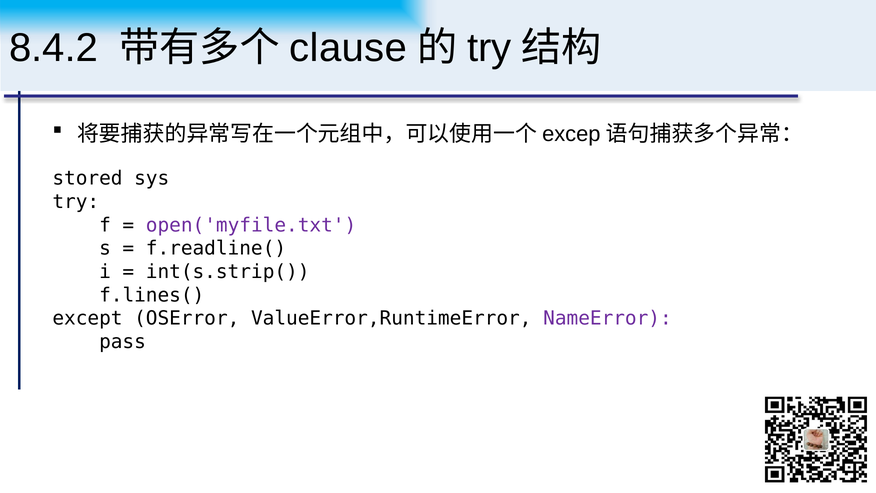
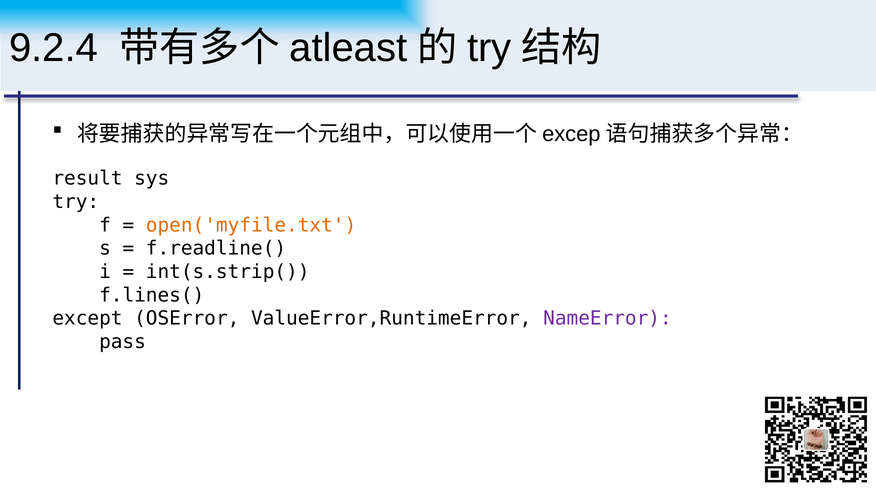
8.4.2: 8.4.2 -> 9.2.4
clause: clause -> atleast
stored: stored -> result
open('myfile.txt colour: purple -> orange
